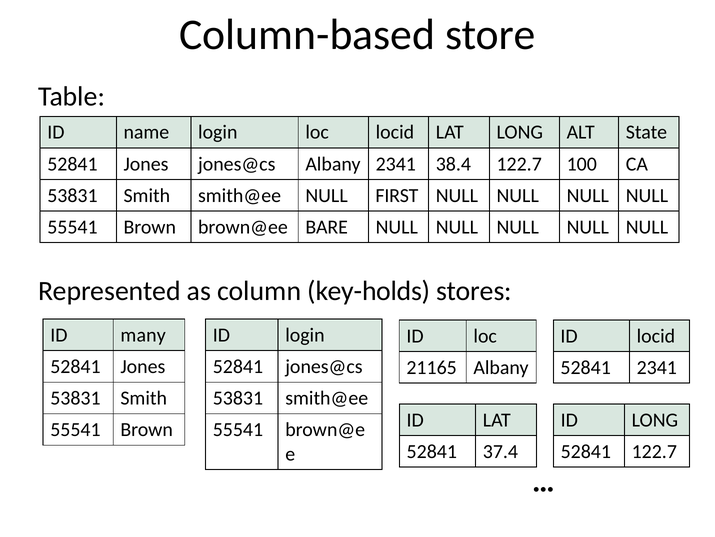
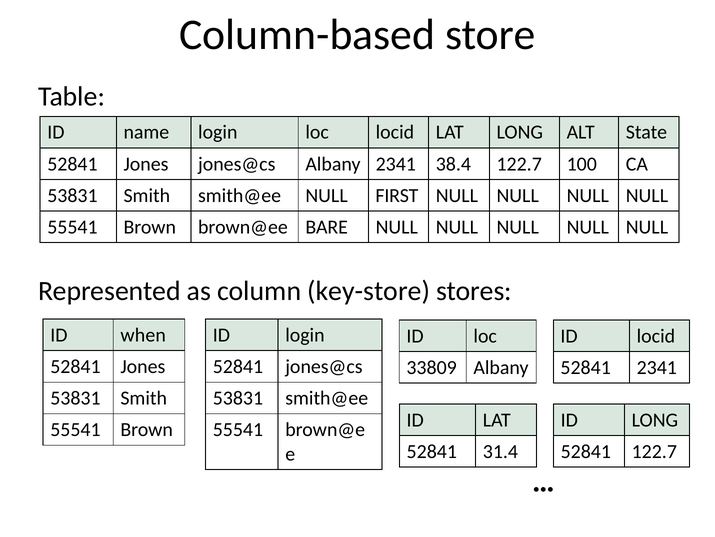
key-holds: key-holds -> key-store
many: many -> when
21165: 21165 -> 33809
37.4: 37.4 -> 31.4
